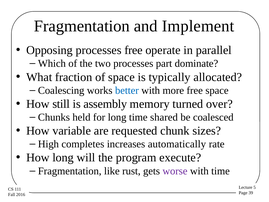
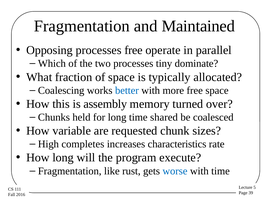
Implement: Implement -> Maintained
part: part -> tiny
still: still -> this
automatically: automatically -> characteristics
worse colour: purple -> blue
